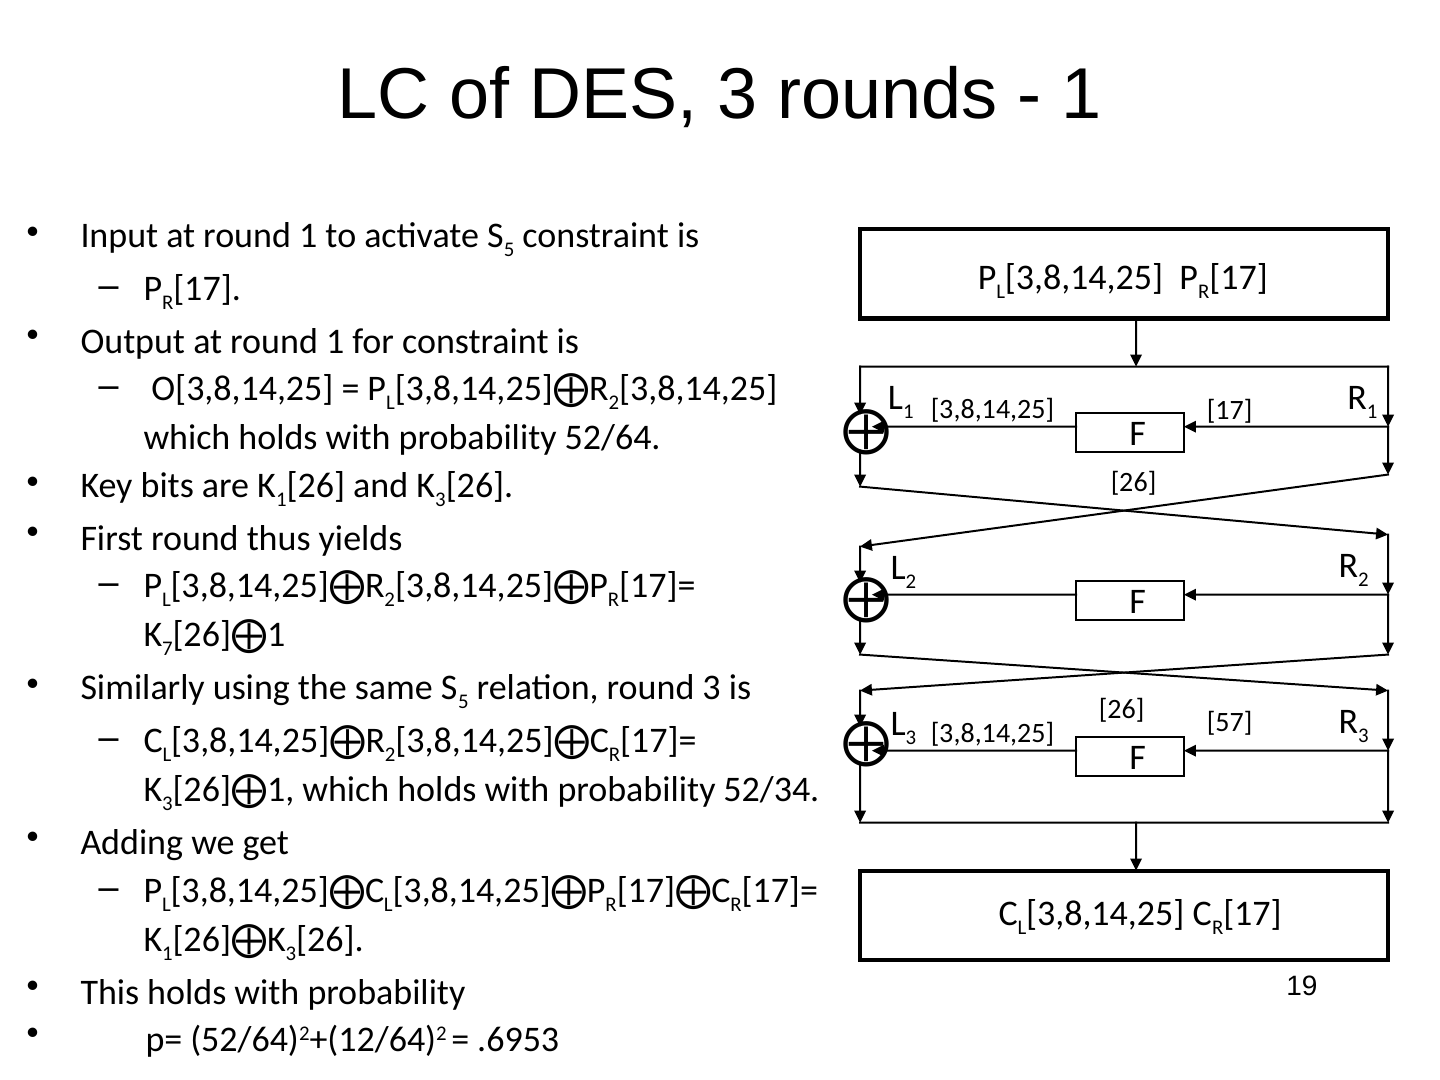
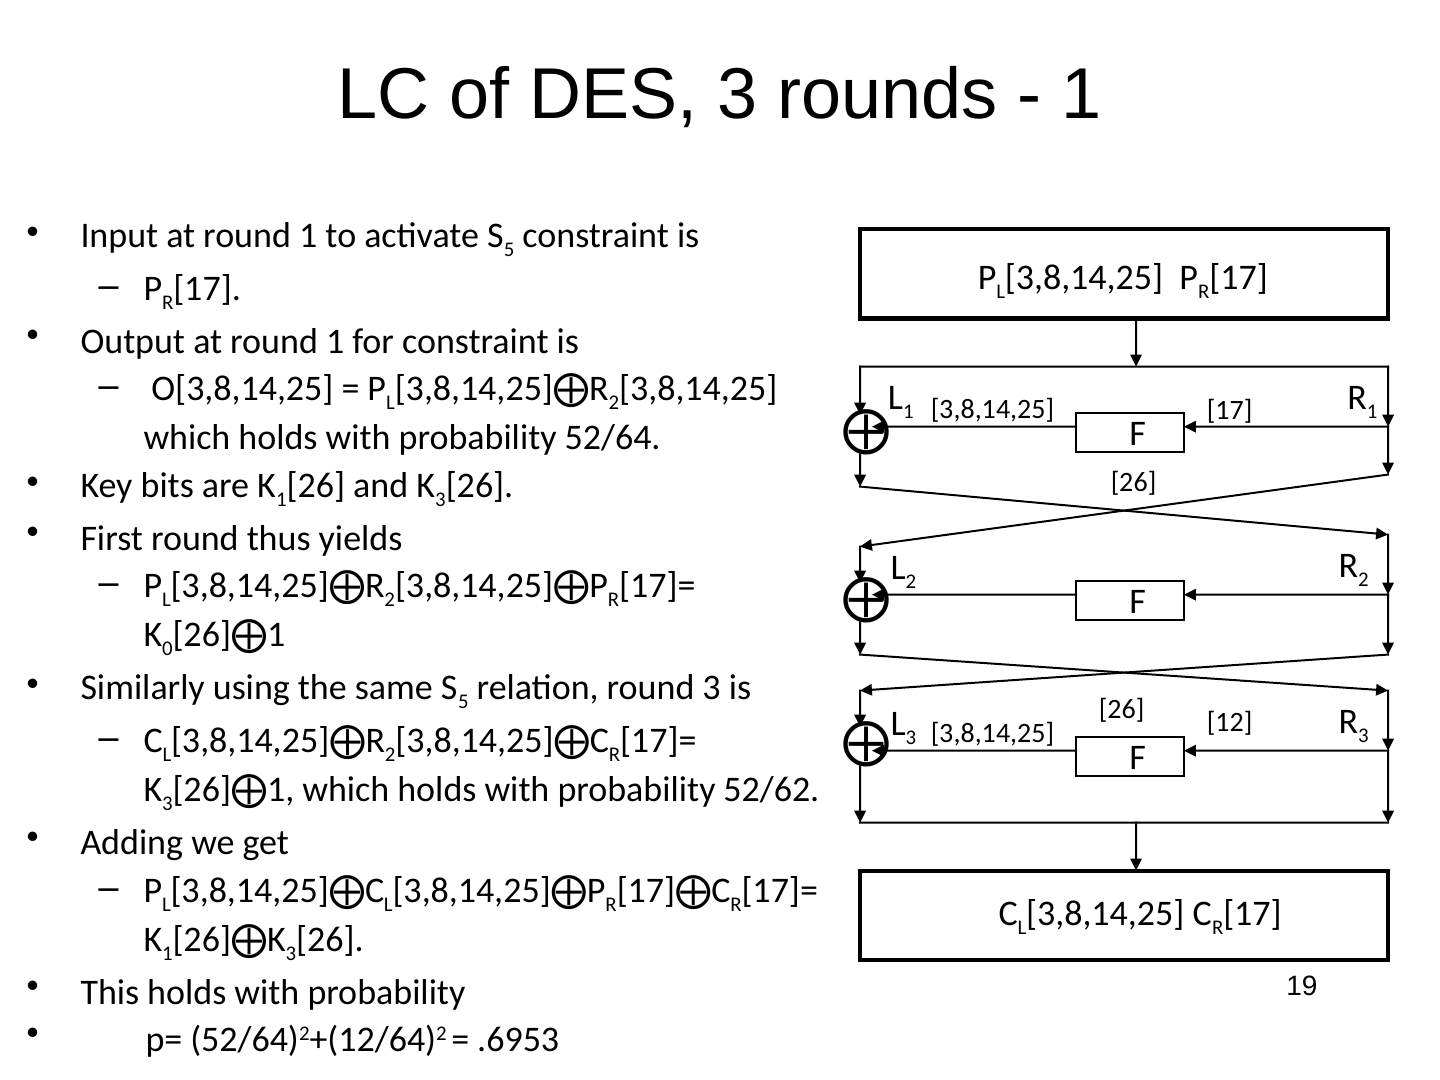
7: 7 -> 0
57: 57 -> 12
52/34: 52/34 -> 52/62
